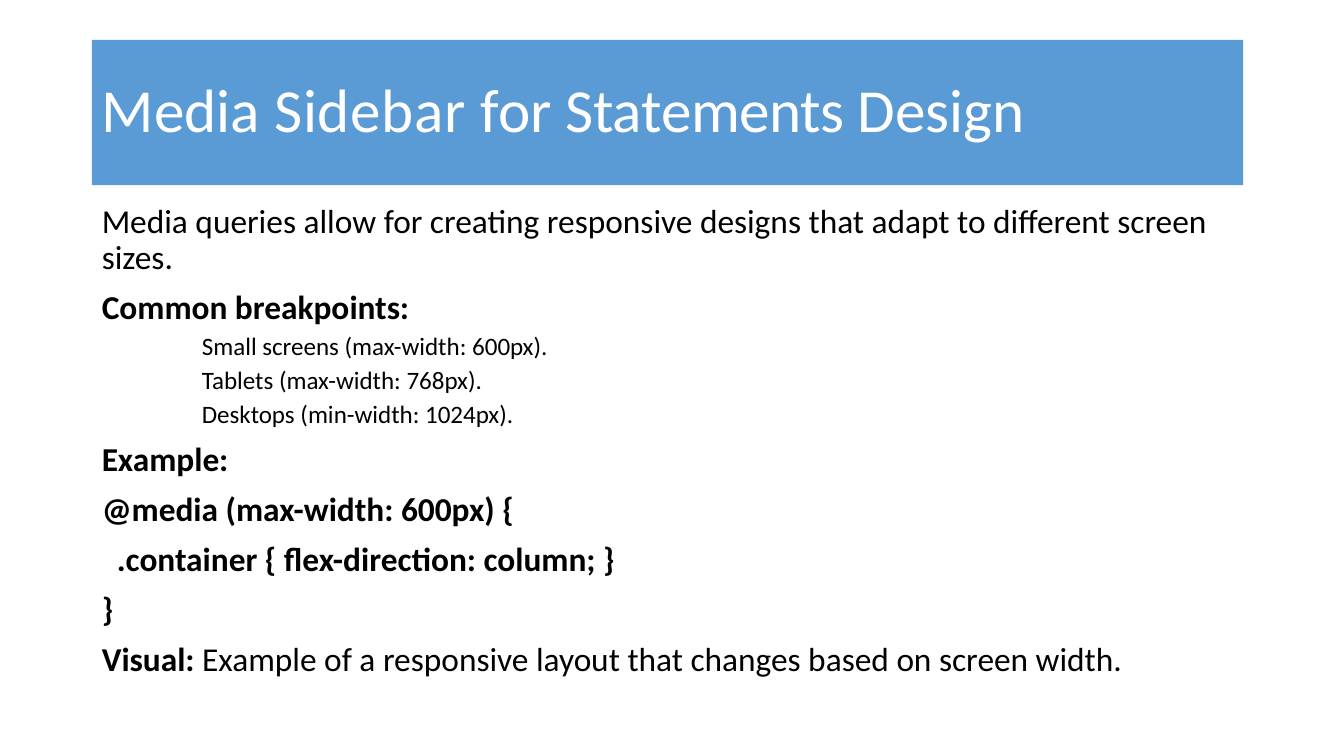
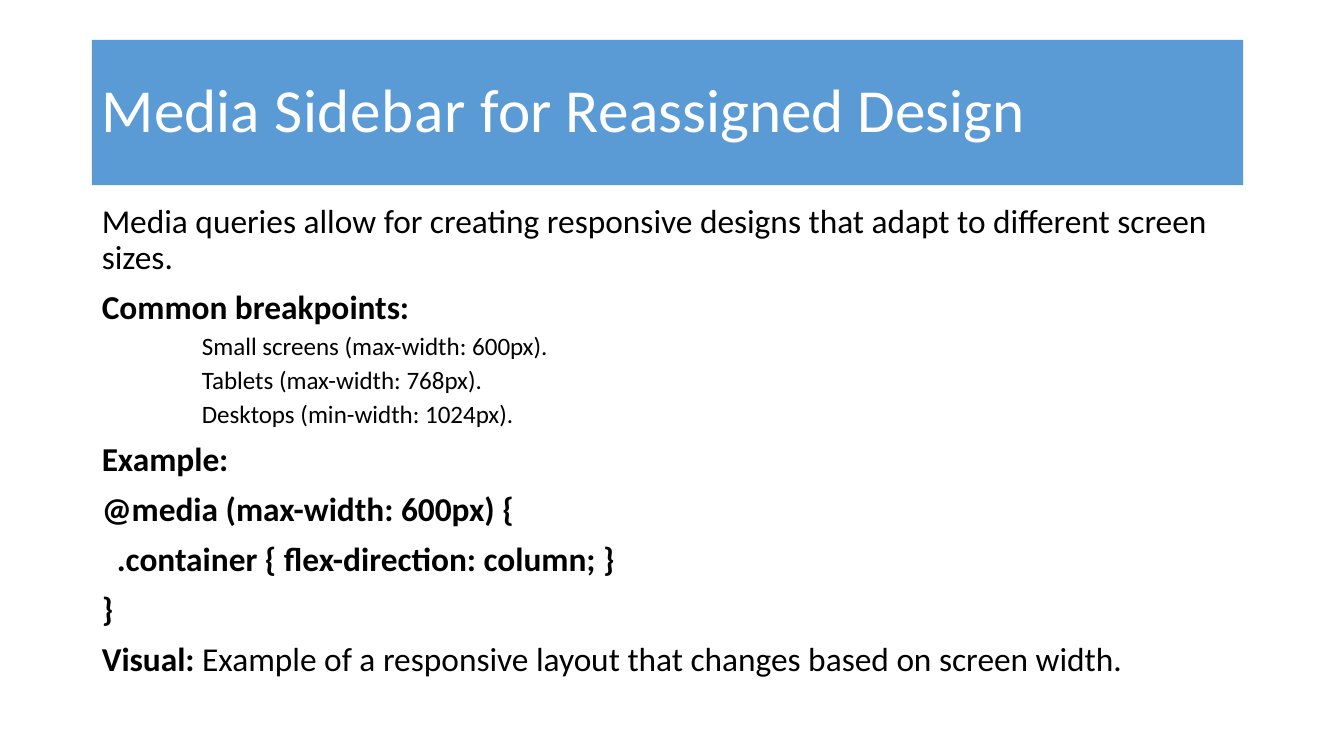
Statements: Statements -> Reassigned
